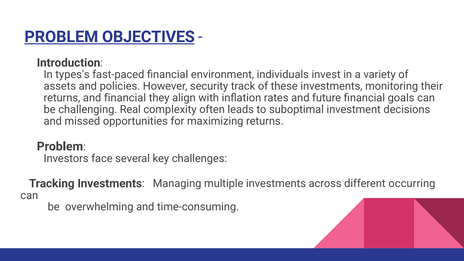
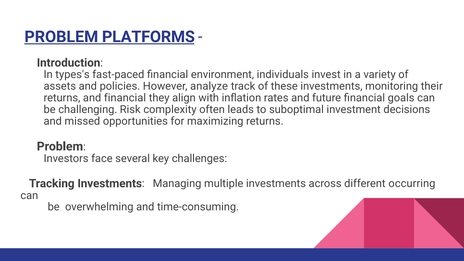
OBJECTIVES: OBJECTIVES -> PLATFORMS
security: security -> analyze
Real: Real -> Risk
